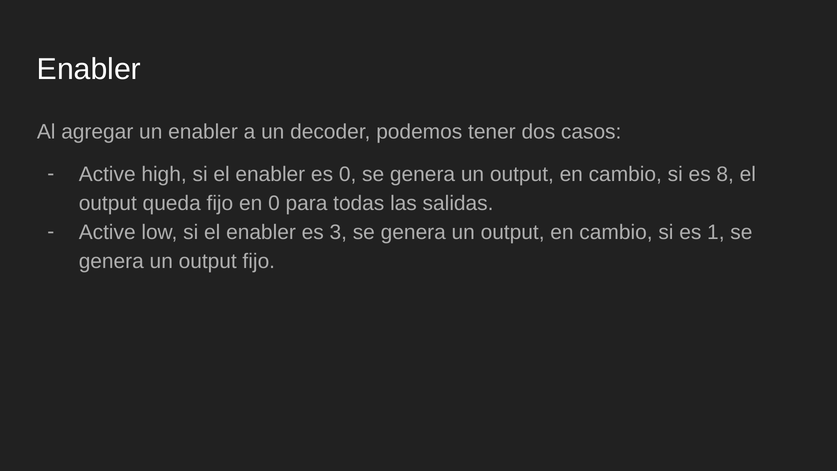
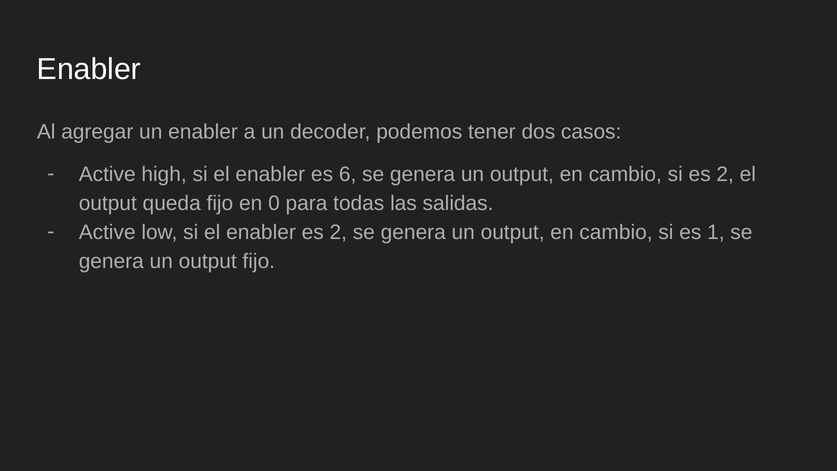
es 0: 0 -> 6
si es 8: 8 -> 2
enabler es 3: 3 -> 2
